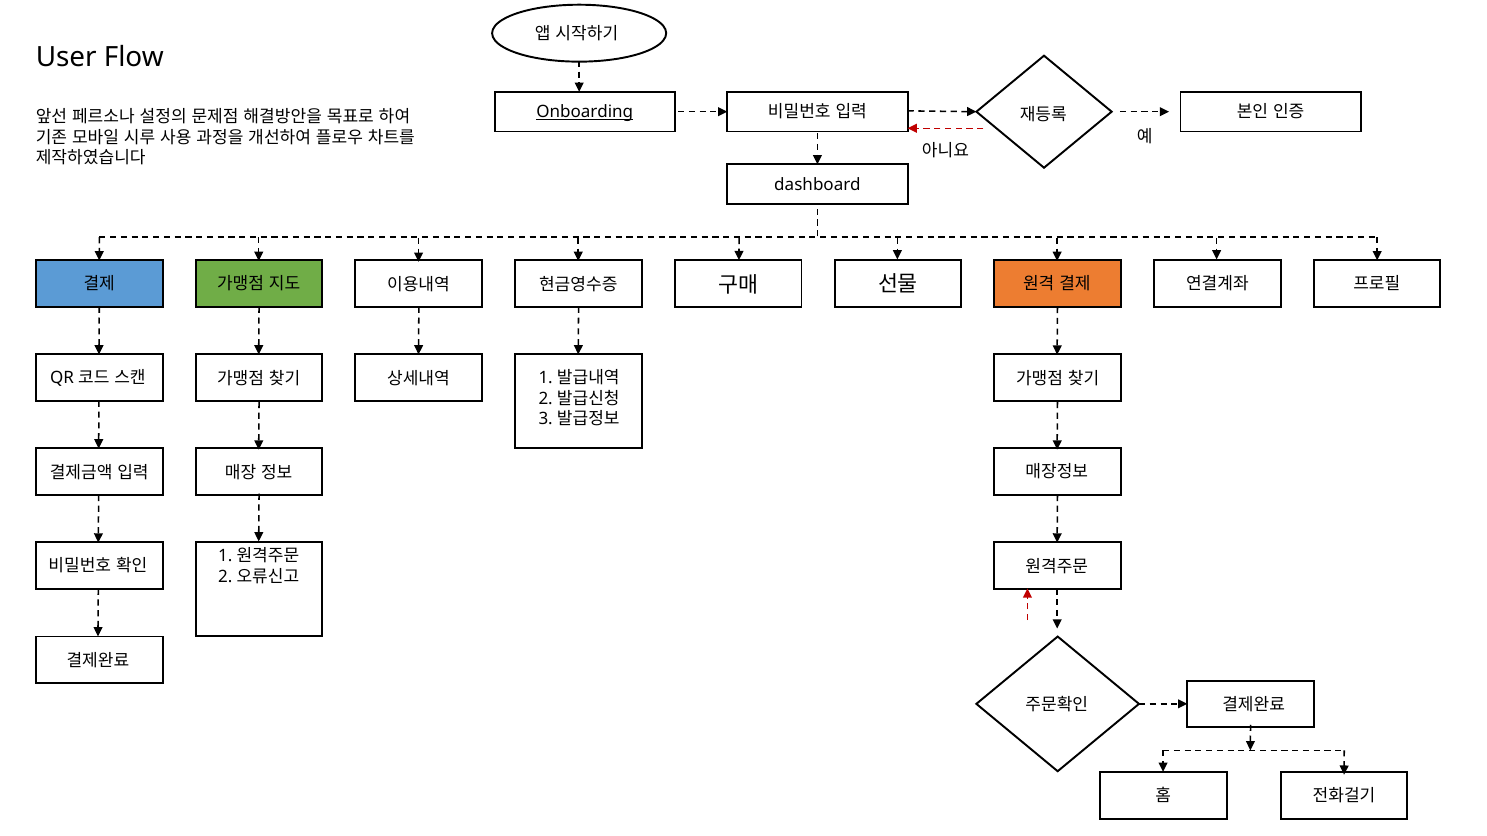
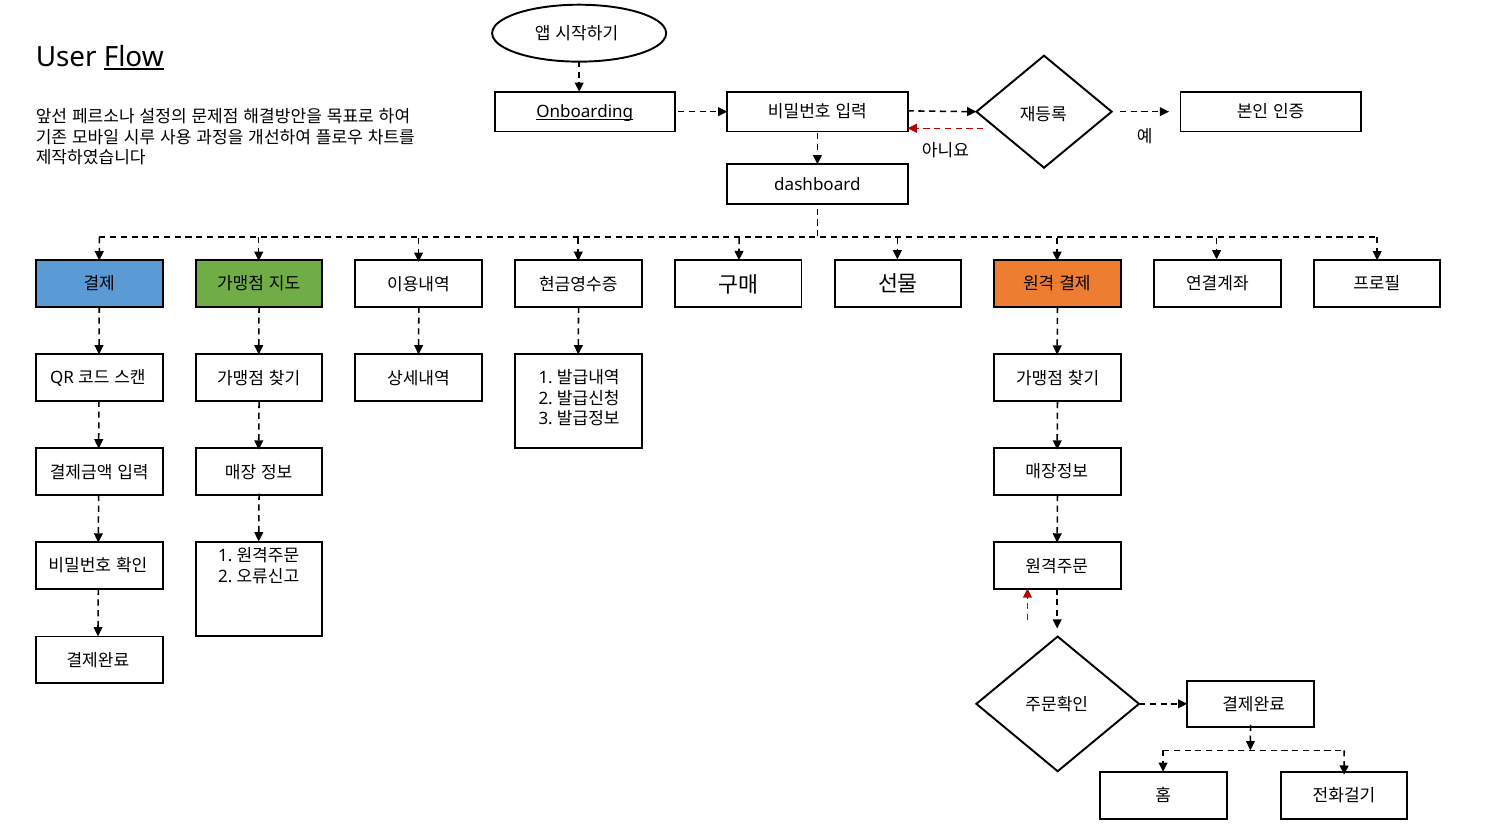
Flow underline: none -> present
